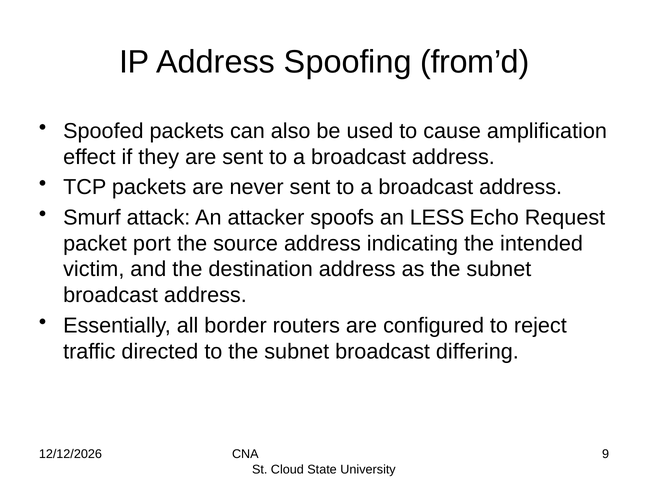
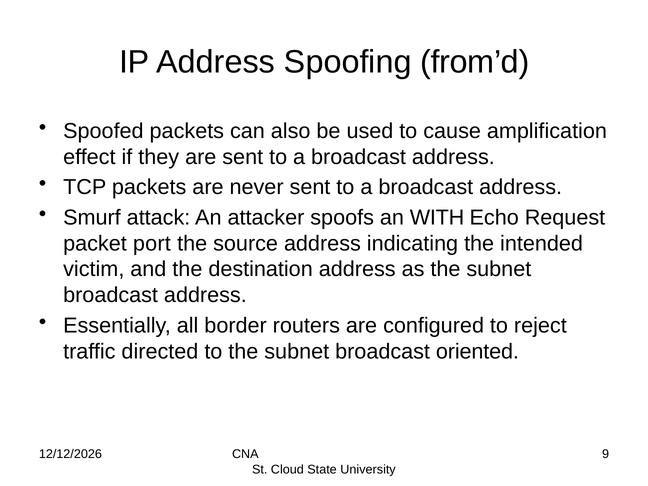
LESS: LESS -> WITH
differing: differing -> oriented
